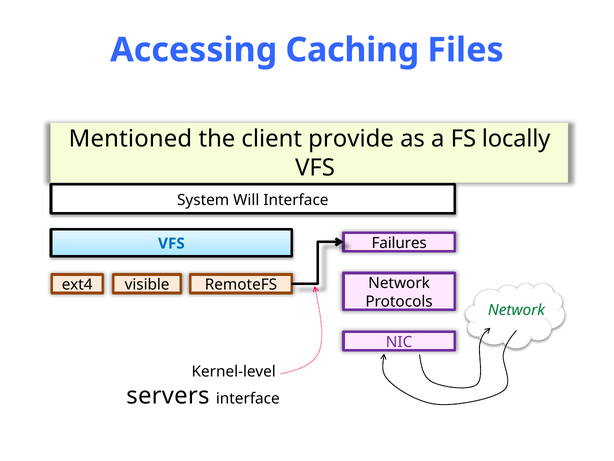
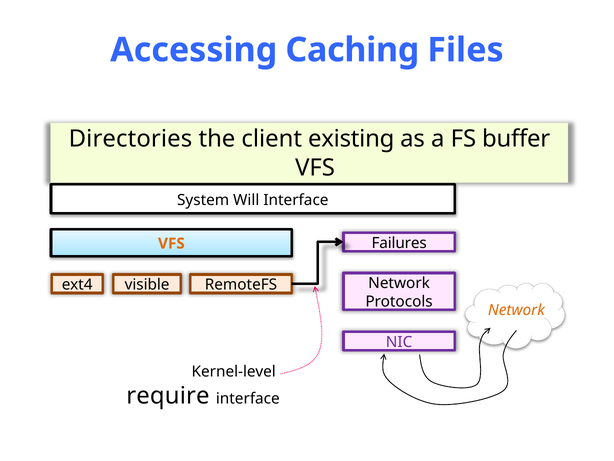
Mentioned: Mentioned -> Directories
provide: provide -> existing
locally: locally -> buffer
VFS at (171, 243) colour: blue -> orange
Network at (516, 310) colour: green -> orange
servers: servers -> require
